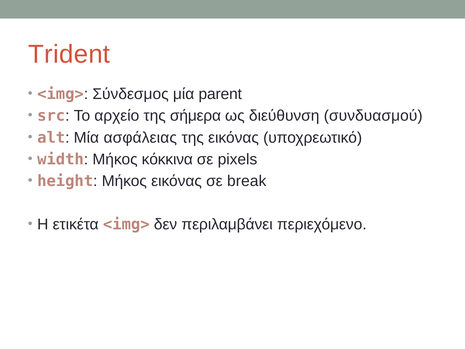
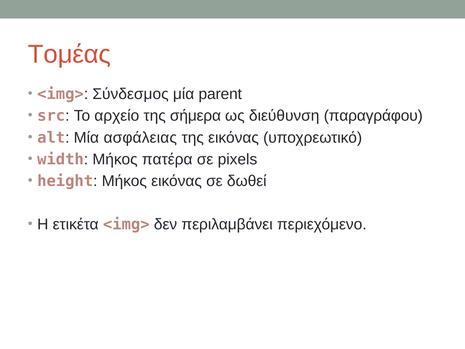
Trident: Trident -> Τομέας
συνδυασμού: συνδυασμού -> παραγράφου
κόκκινα: κόκκινα -> πατέρα
break: break -> δωθεί
